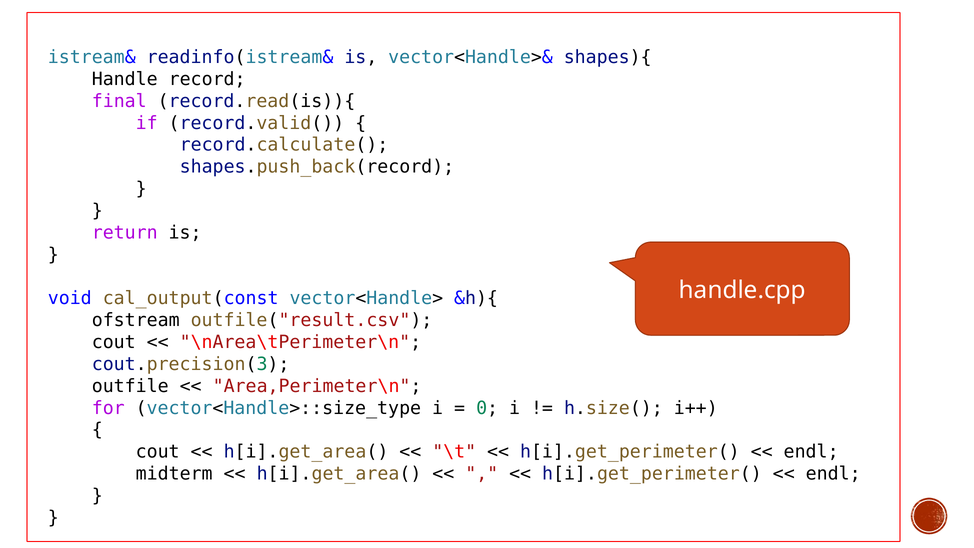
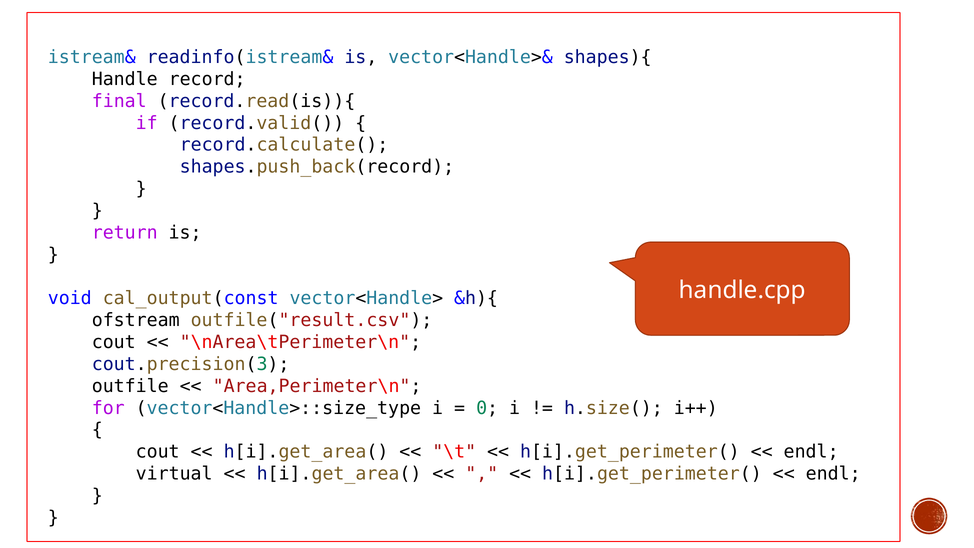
midterm: midterm -> virtual
